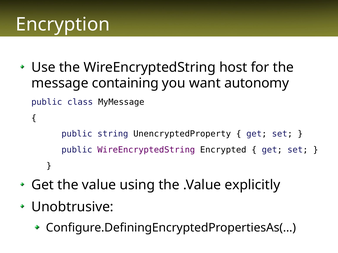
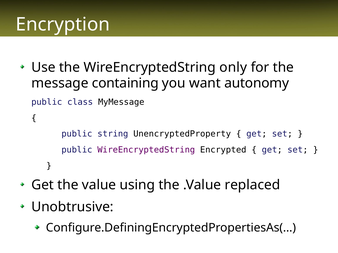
host: host -> only
explicitly: explicitly -> replaced
